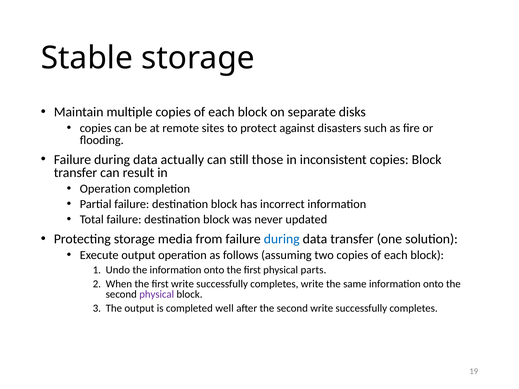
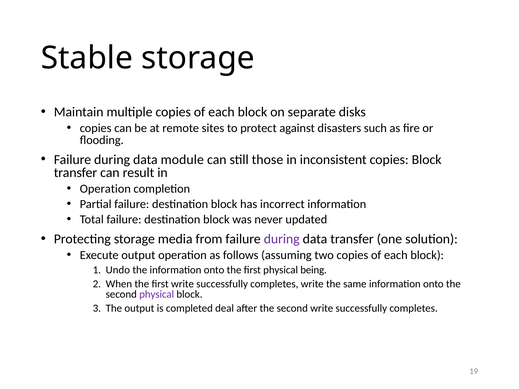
actually: actually -> module
during at (282, 239) colour: blue -> purple
parts: parts -> being
well: well -> deal
